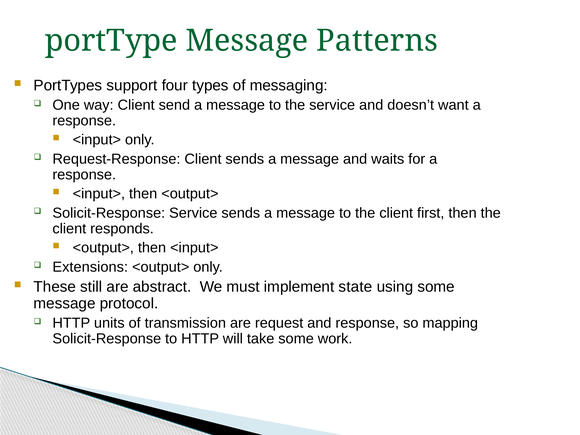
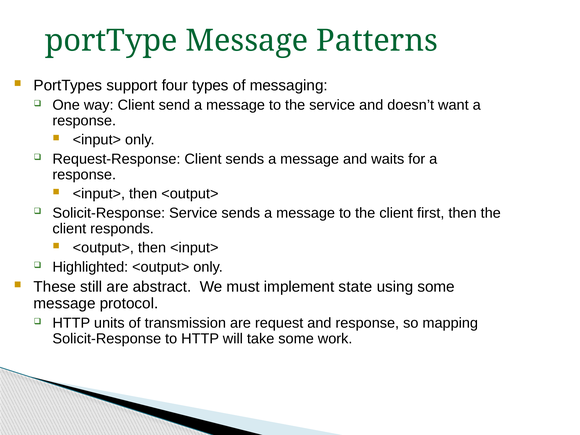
Extensions: Extensions -> Highlighted
